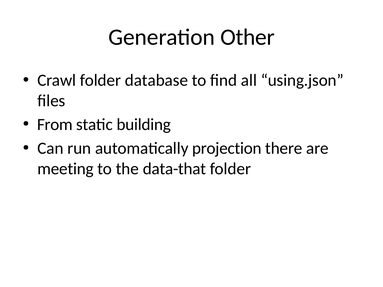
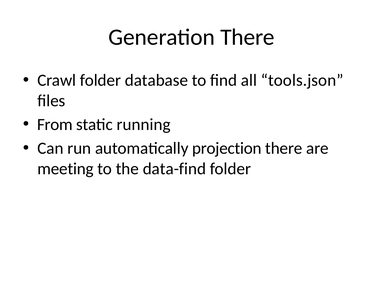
Generation Other: Other -> There
using.json: using.json -> tools.json
building: building -> running
data-that: data-that -> data-find
